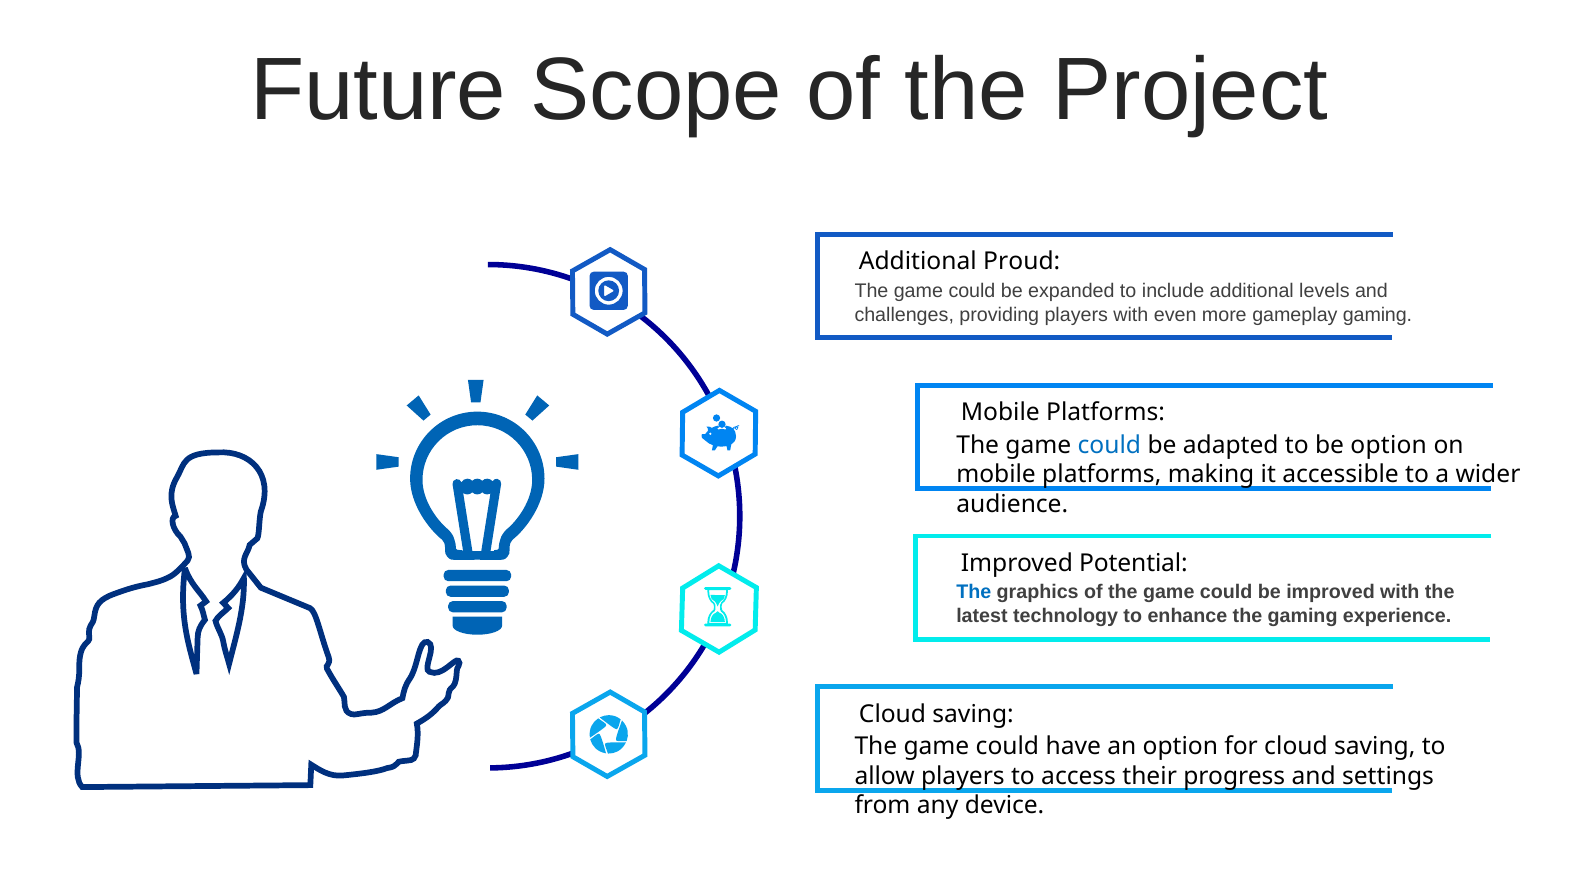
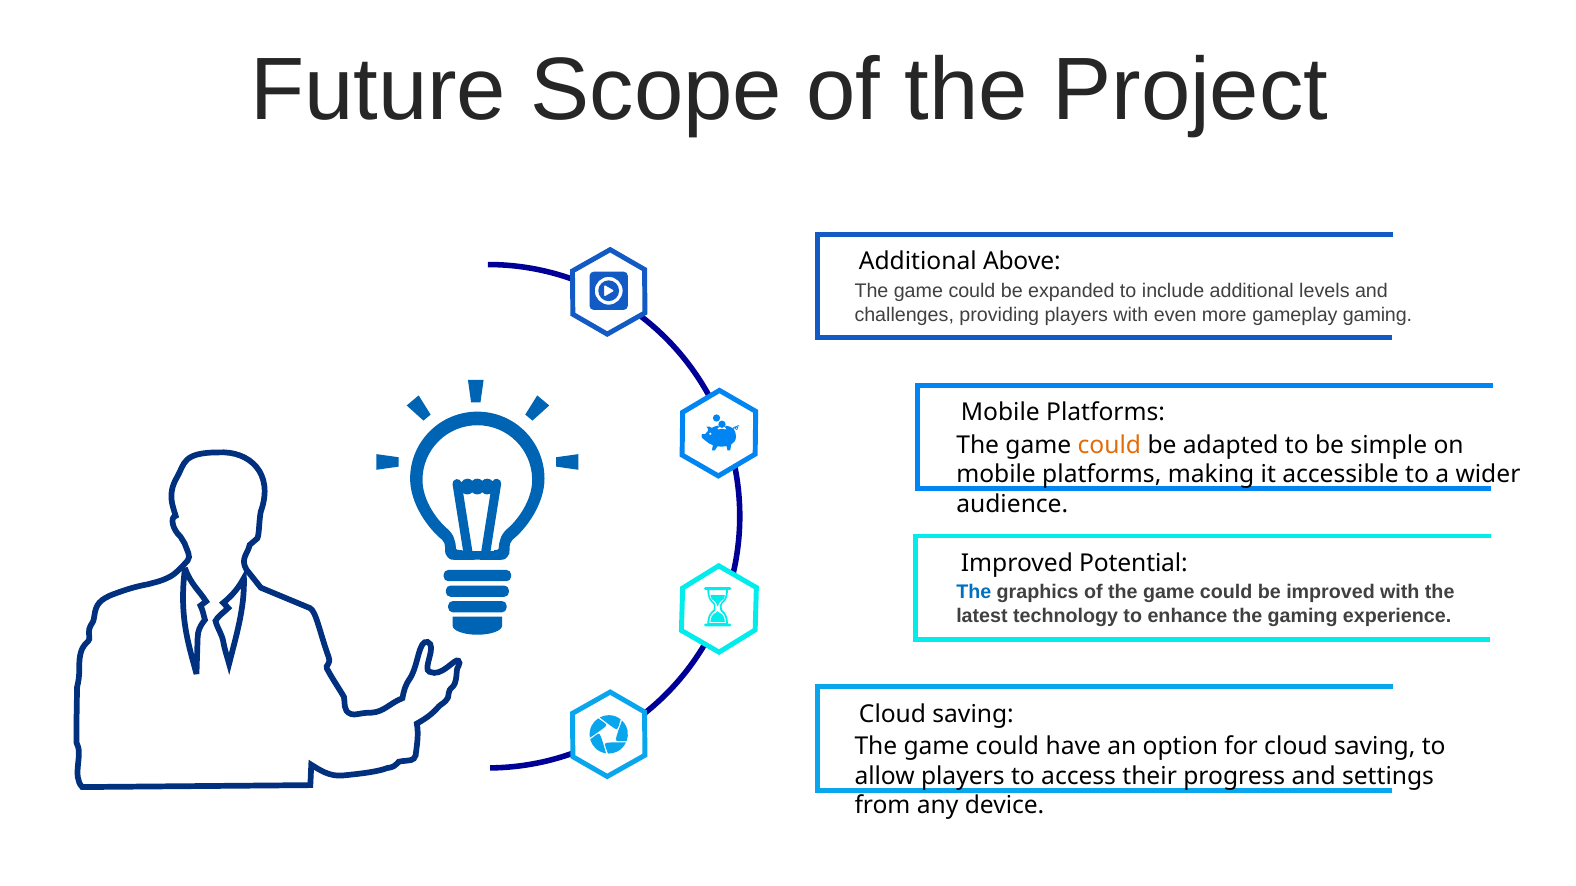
Proud: Proud -> Above
could at (1109, 445) colour: blue -> orange
be option: option -> simple
